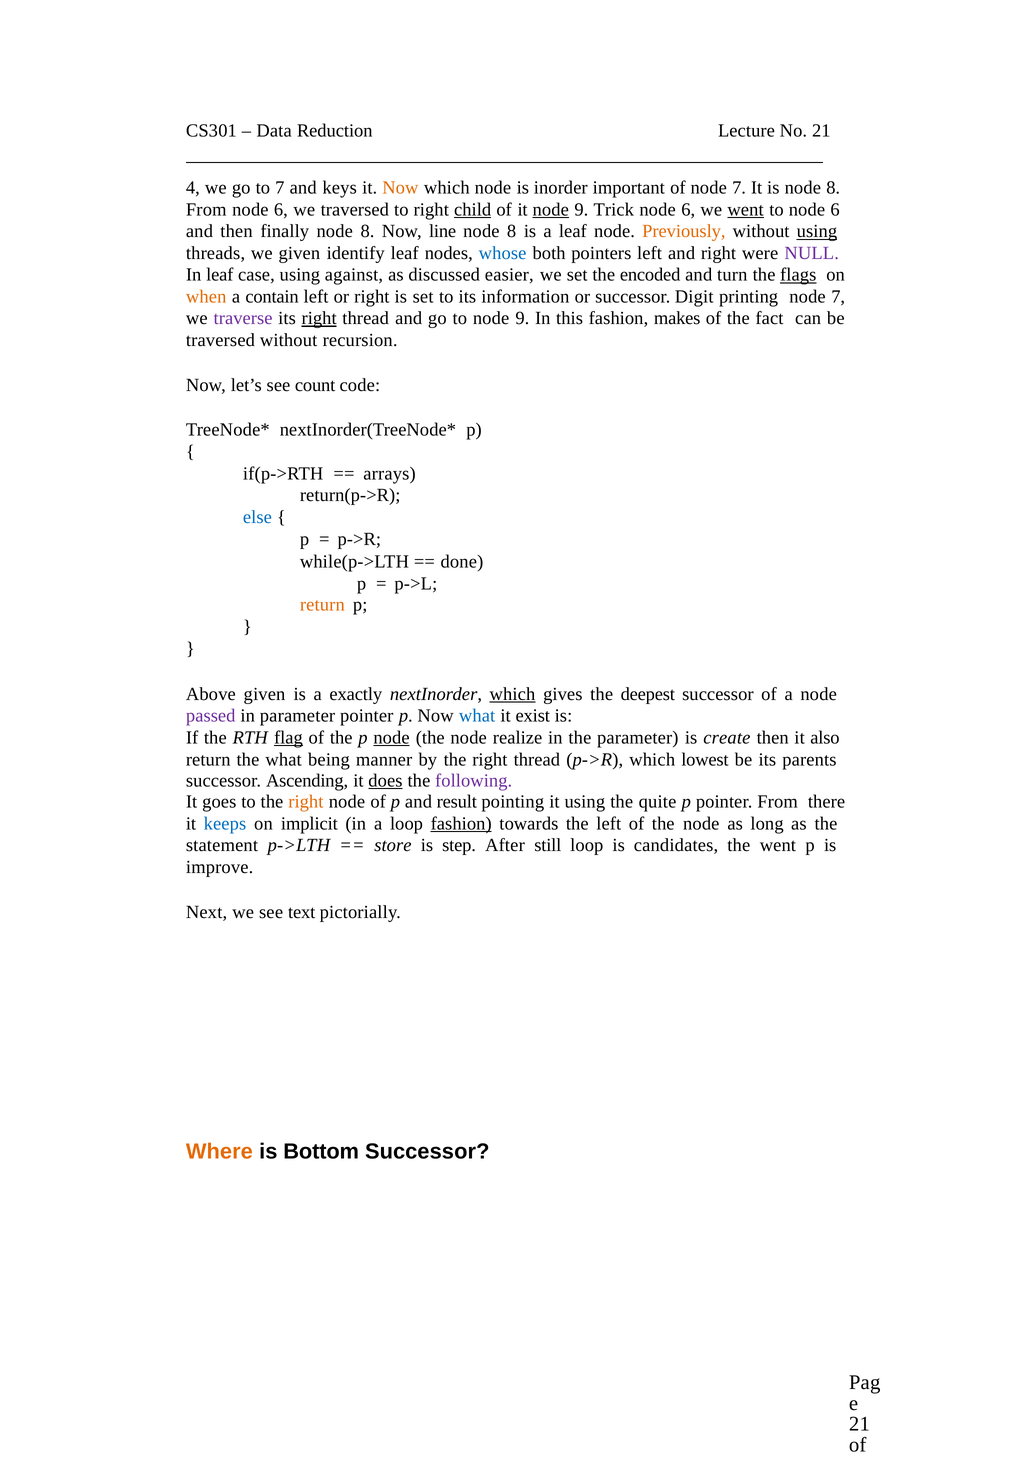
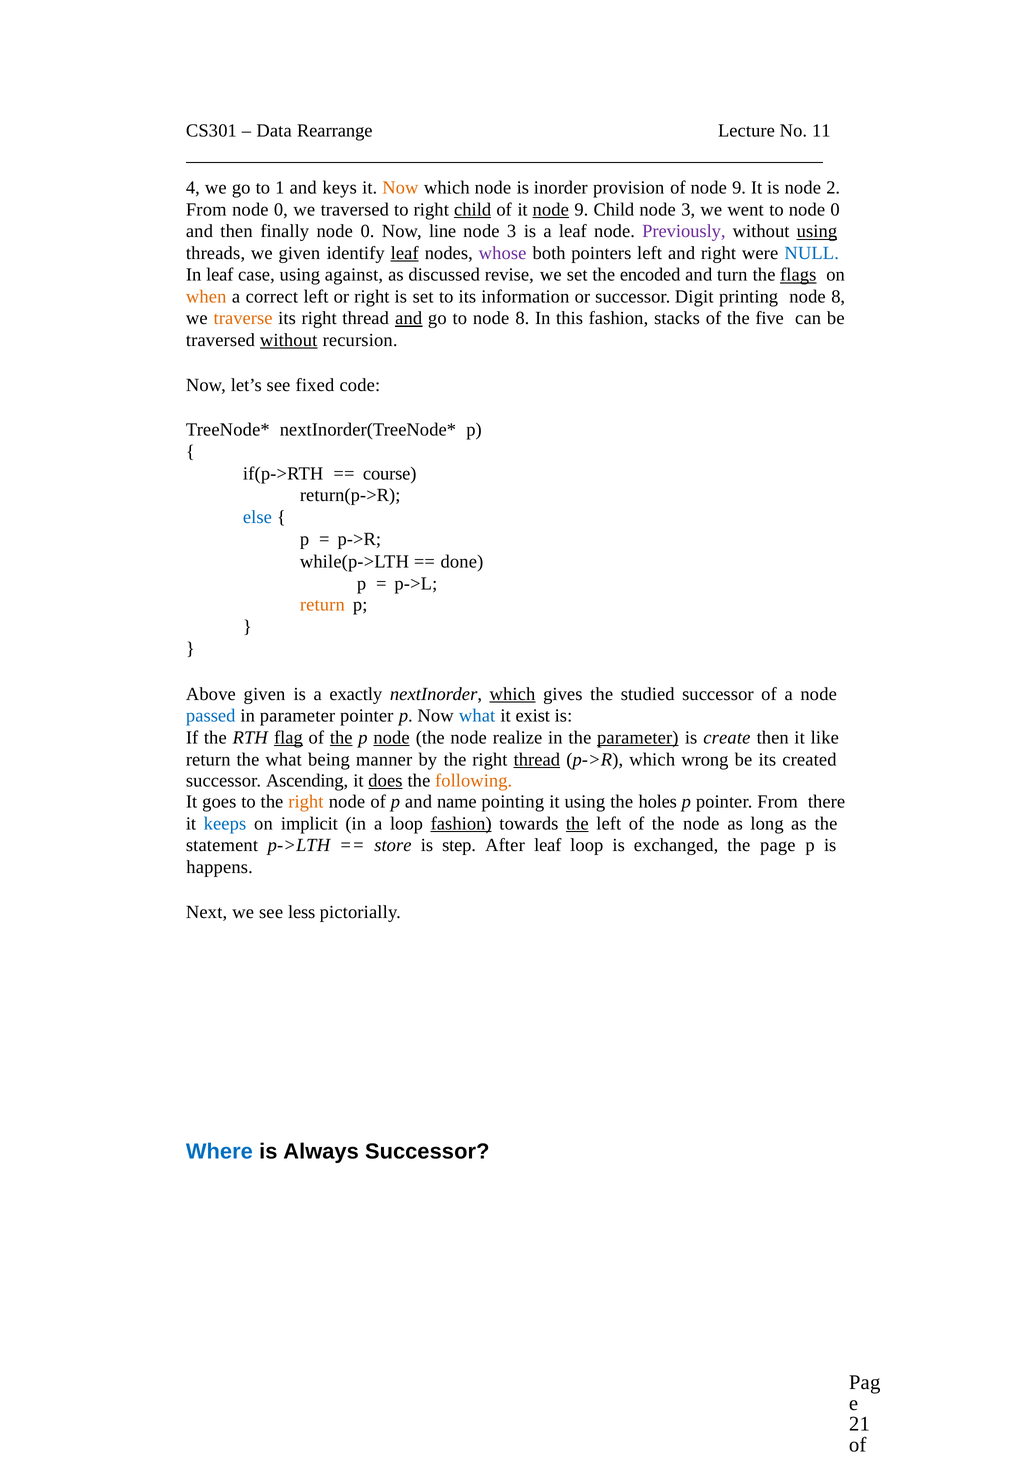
Reduction: Reduction -> Rearrange
No 21: 21 -> 11
to 7: 7 -> 1
important: important -> provision
of node 7: 7 -> 9
is node 8: 8 -> 2
From node 6: 6 -> 0
9 Trick: Trick -> Child
6 at (688, 210): 6 -> 3
went at (746, 210) underline: present -> none
to node 6: 6 -> 0
finally node 8: 8 -> 0
8 at (512, 231): 8 -> 3
Previously colour: orange -> purple
leaf at (405, 253) underline: none -> present
whose colour: blue -> purple
NULL colour: purple -> blue
easier: easier -> revise
contain: contain -> correct
printing node 7: 7 -> 8
traverse colour: purple -> orange
right at (319, 318) underline: present -> none
and at (409, 318) underline: none -> present
to node 9: 9 -> 8
makes: makes -> stacks
fact: fact -> five
without at (289, 340) underline: none -> present
count: count -> fixed
arrays: arrays -> course
deepest: deepest -> studied
passed colour: purple -> blue
the at (341, 738) underline: none -> present
parameter at (638, 738) underline: none -> present
also: also -> like
thread at (537, 759) underline: none -> present
lowest: lowest -> wrong
parents: parents -> created
following colour: purple -> orange
result: result -> name
quite: quite -> holes
the at (577, 823) underline: none -> present
After still: still -> leaf
candidates: candidates -> exchanged
the went: went -> page
improve: improve -> happens
text: text -> less
Where colour: orange -> blue
Bottom: Bottom -> Always
